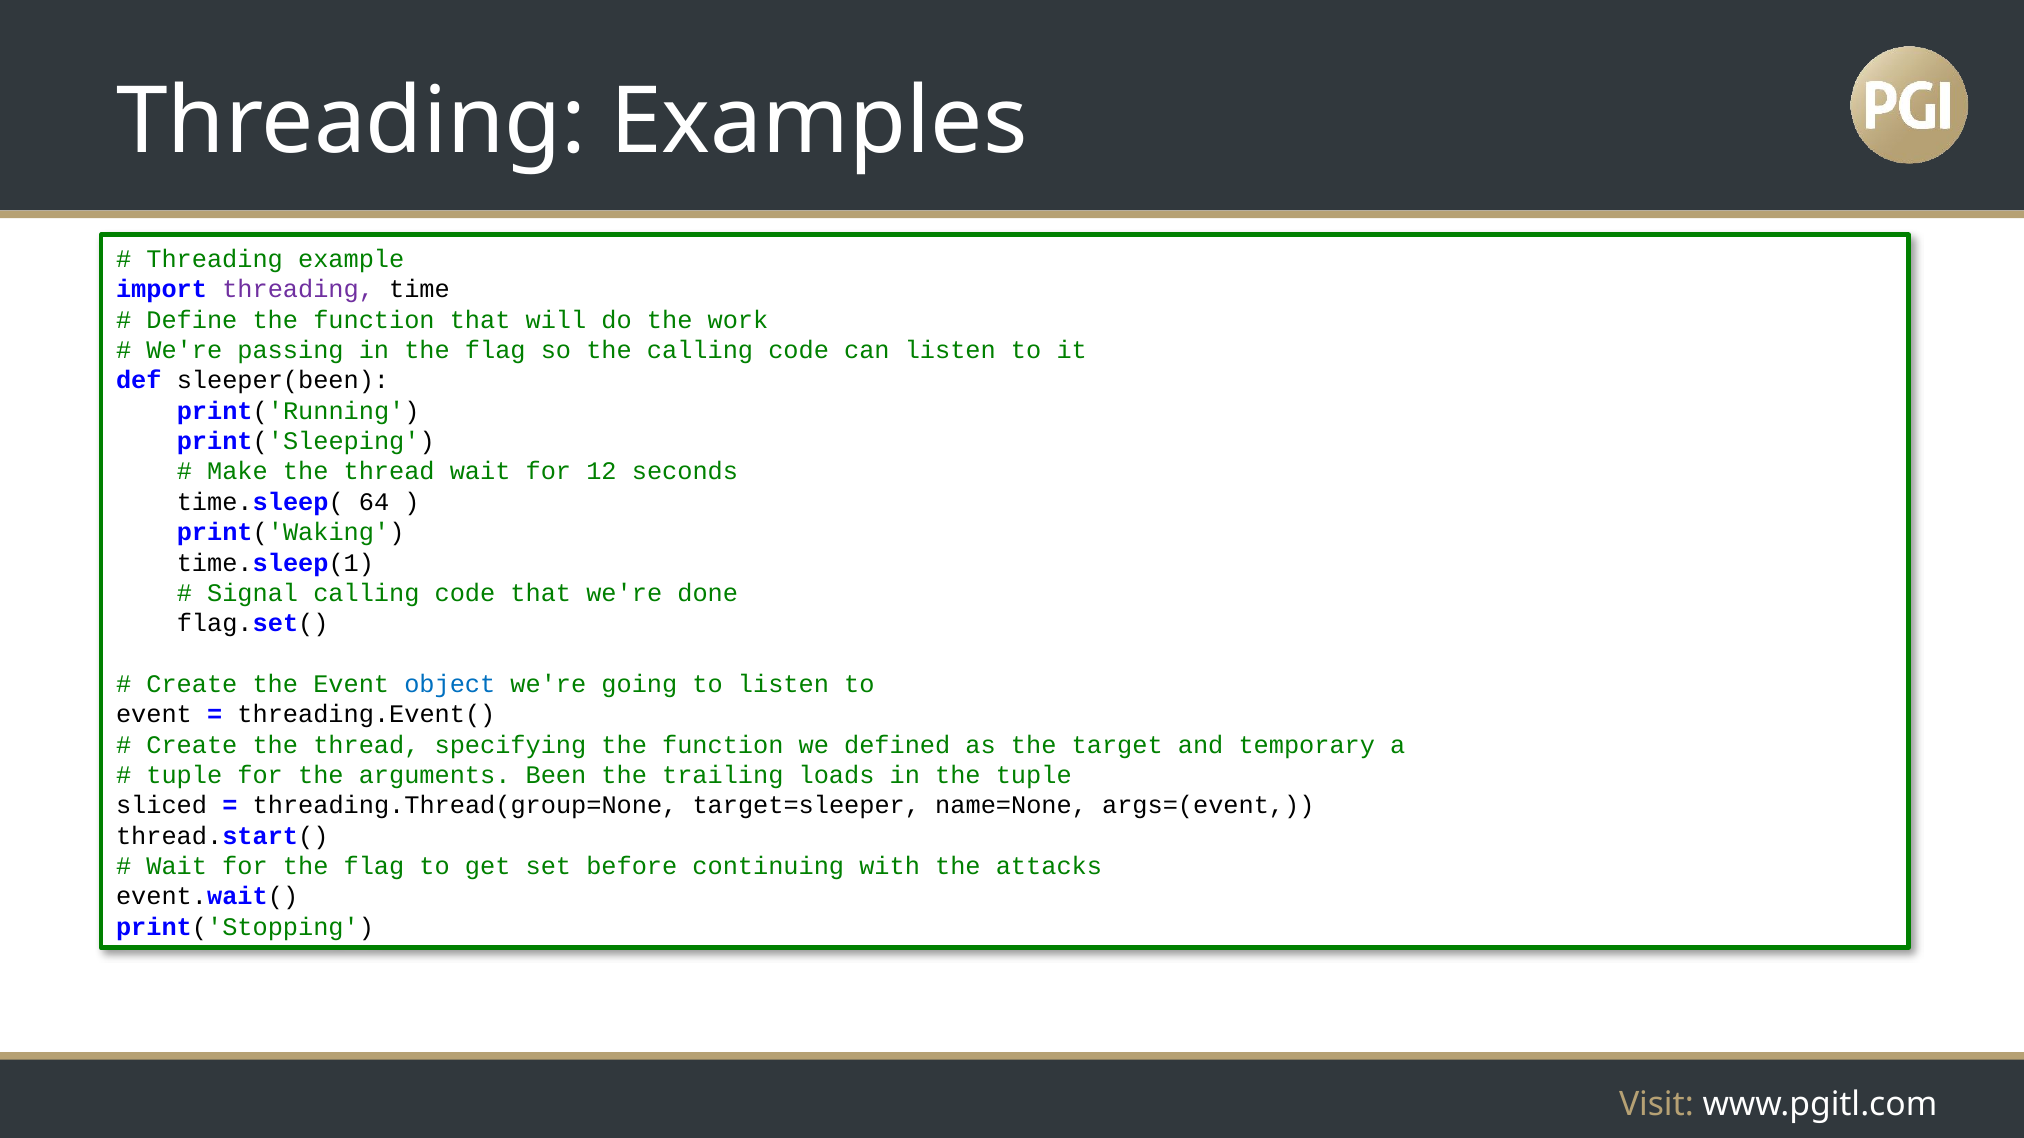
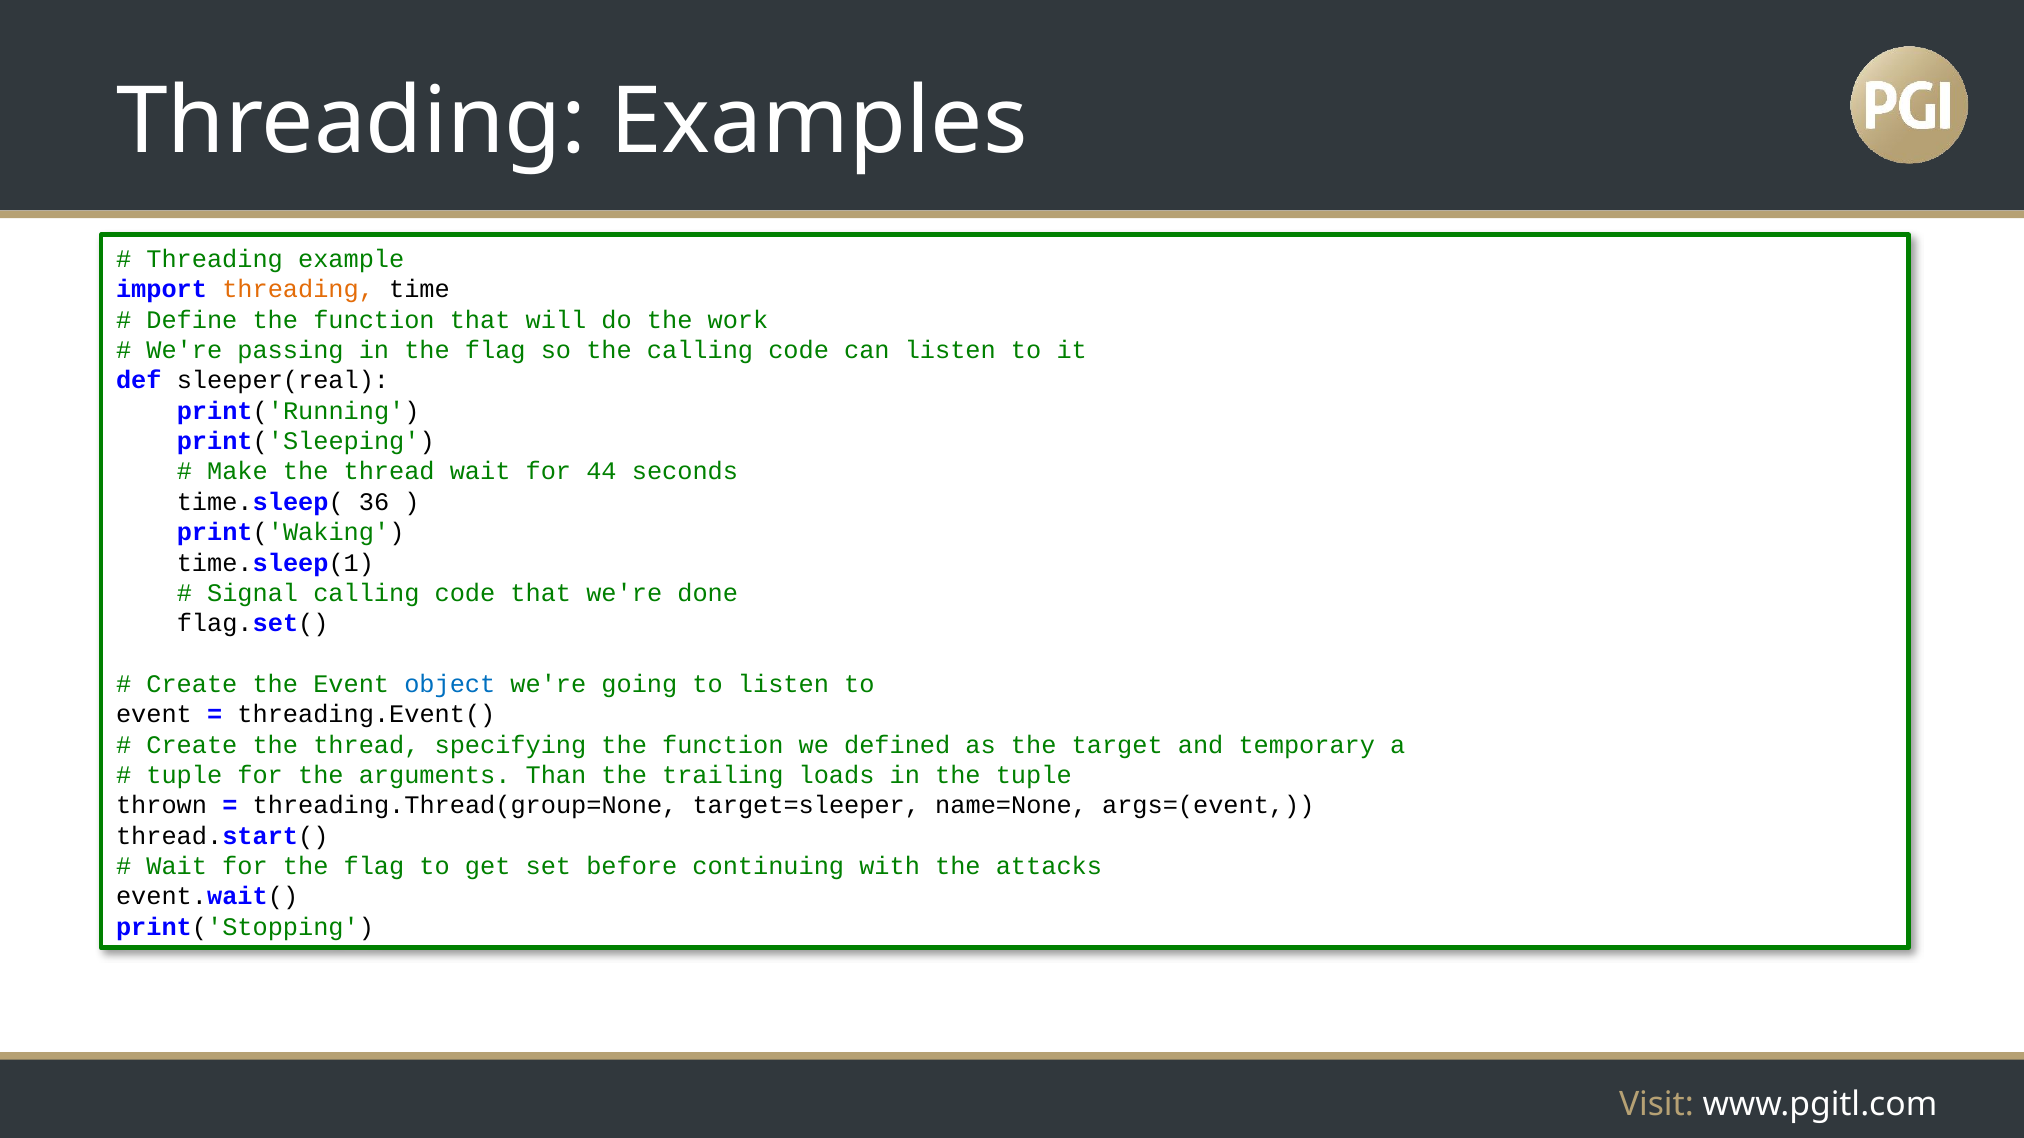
threading at (298, 290) colour: purple -> orange
sleeper(been: sleeper(been -> sleeper(real
12: 12 -> 44
64: 64 -> 36
Been: Been -> Than
sliced: sliced -> thrown
